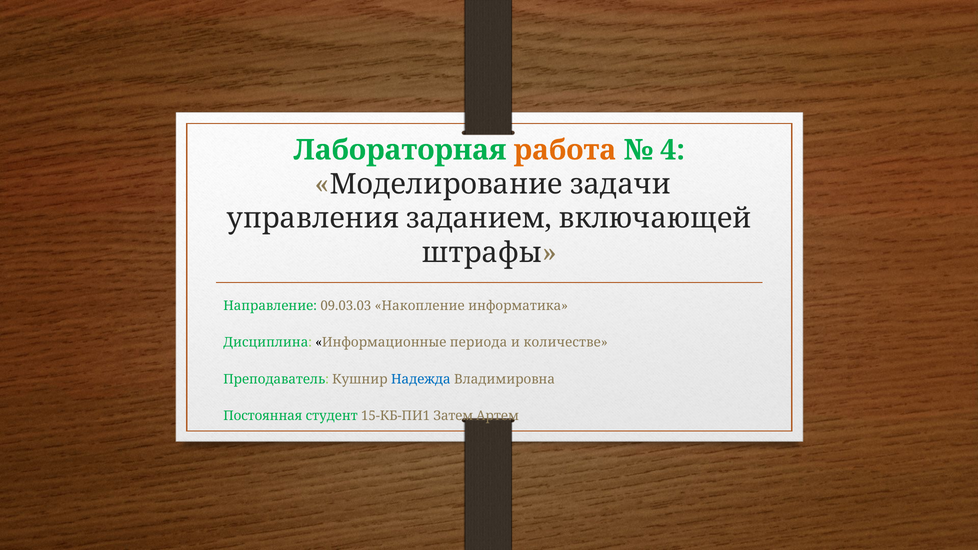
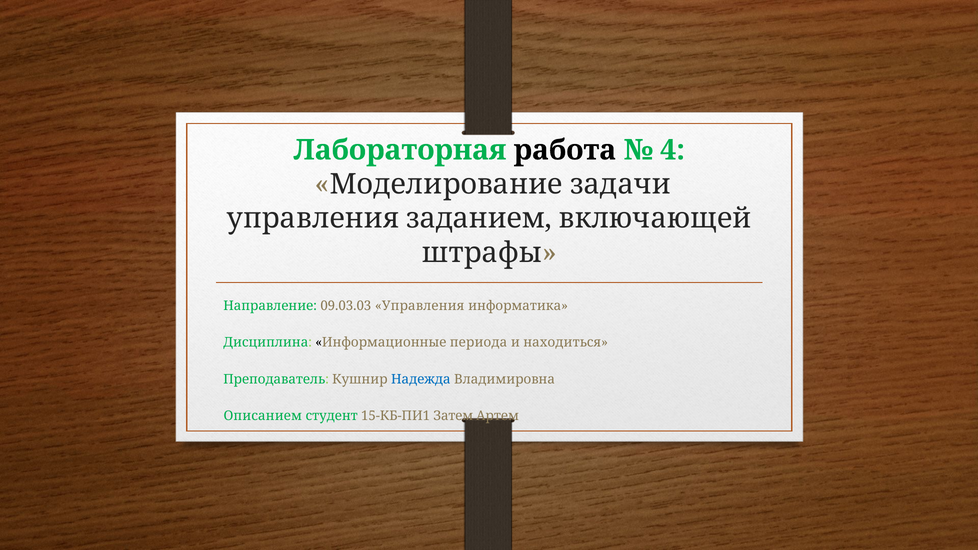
работа colour: orange -> black
09.03.03 Накопление: Накопление -> Управления
количестве: количестве -> находиться
Постоянная: Постоянная -> Описанием
